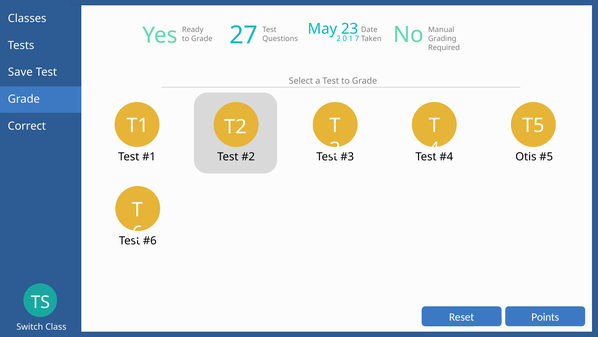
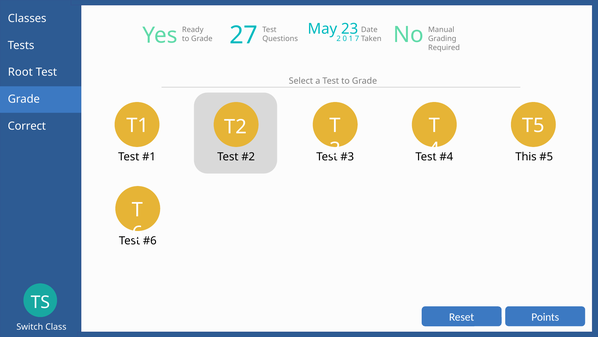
Save: Save -> Root
Otis: Otis -> This
